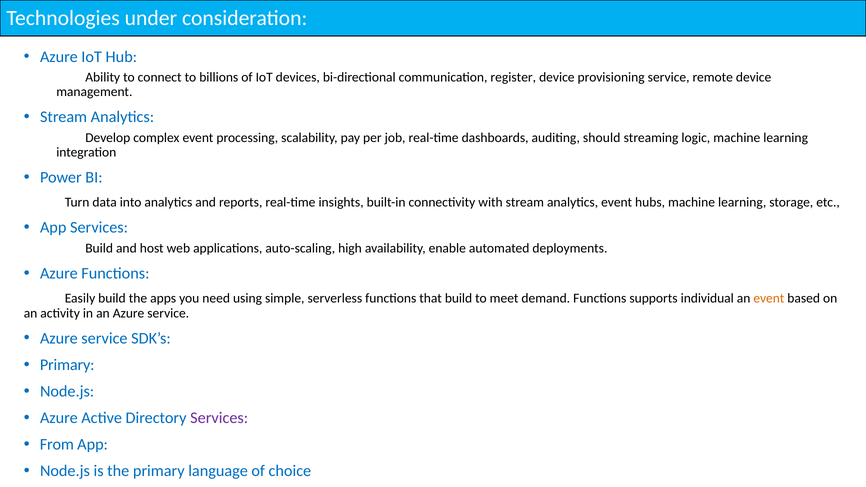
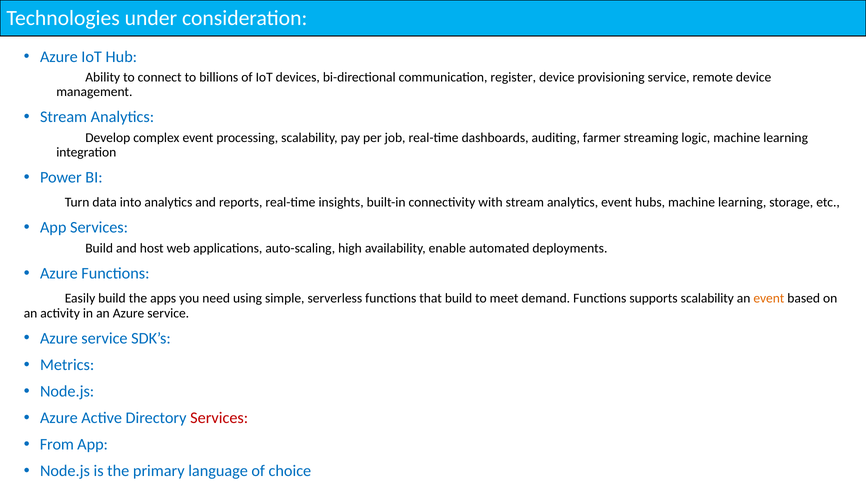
should: should -> farmer
supports individual: individual -> scalability
Primary at (67, 365): Primary -> Metrics
Services at (219, 418) colour: purple -> red
